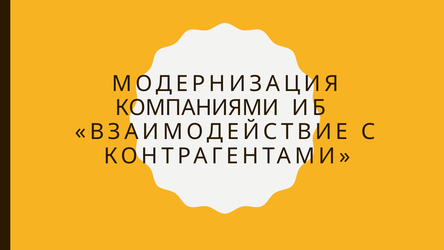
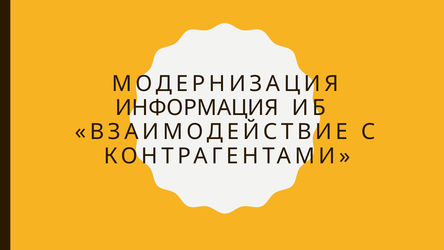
КОМПАНИЯМИ: КОМПАНИЯМИ -> ИНФОРМАЦИЯ
